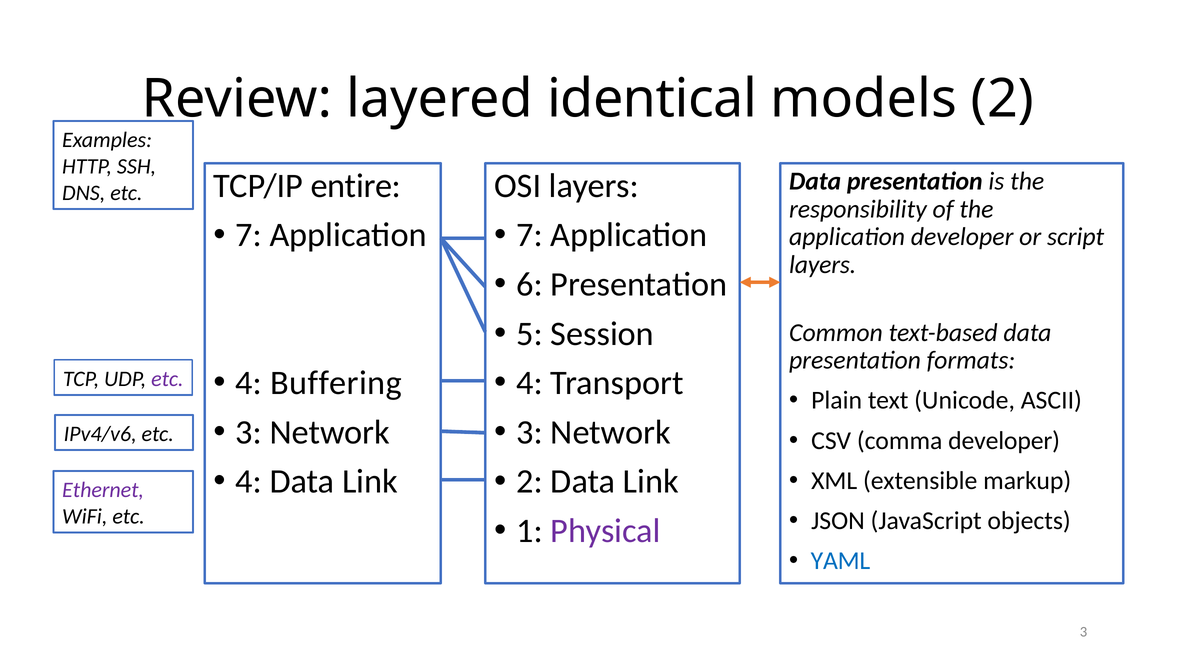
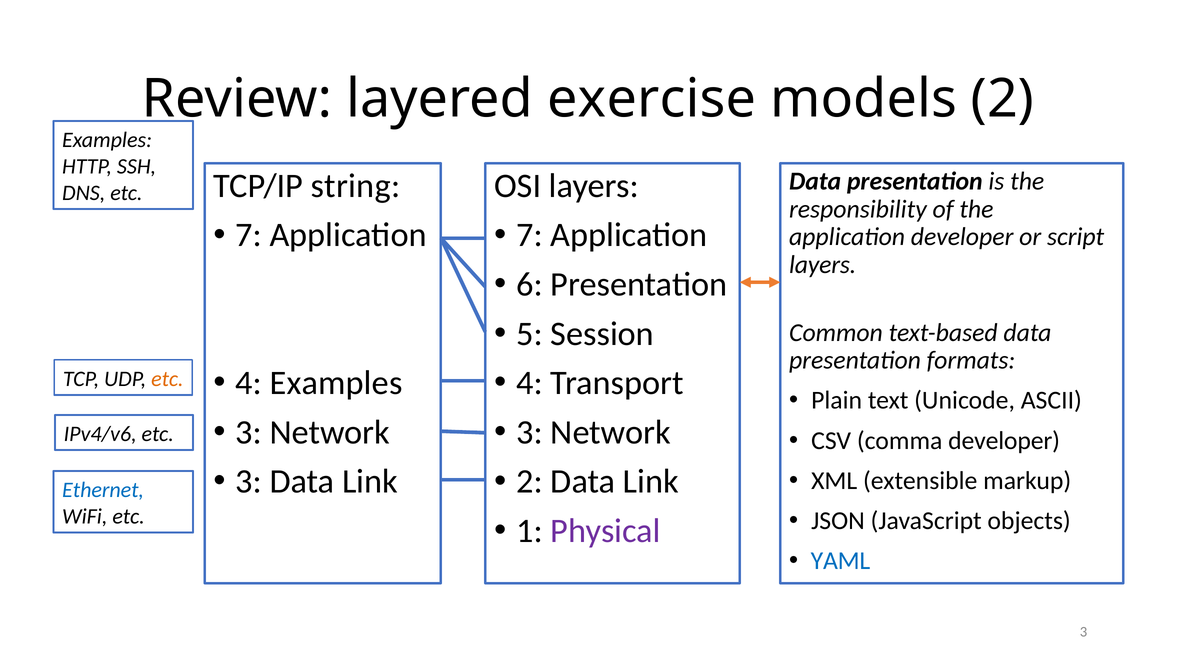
identical: identical -> exercise
entire: entire -> string
4 Buffering: Buffering -> Examples
etc at (167, 379) colour: purple -> orange
4 at (249, 482): 4 -> 3
Ethernet colour: purple -> blue
